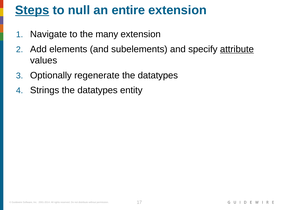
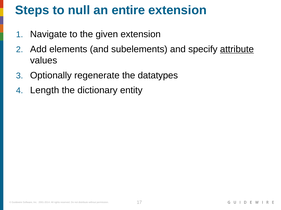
Steps underline: present -> none
many: many -> given
Strings: Strings -> Length
datatypes at (97, 91): datatypes -> dictionary
